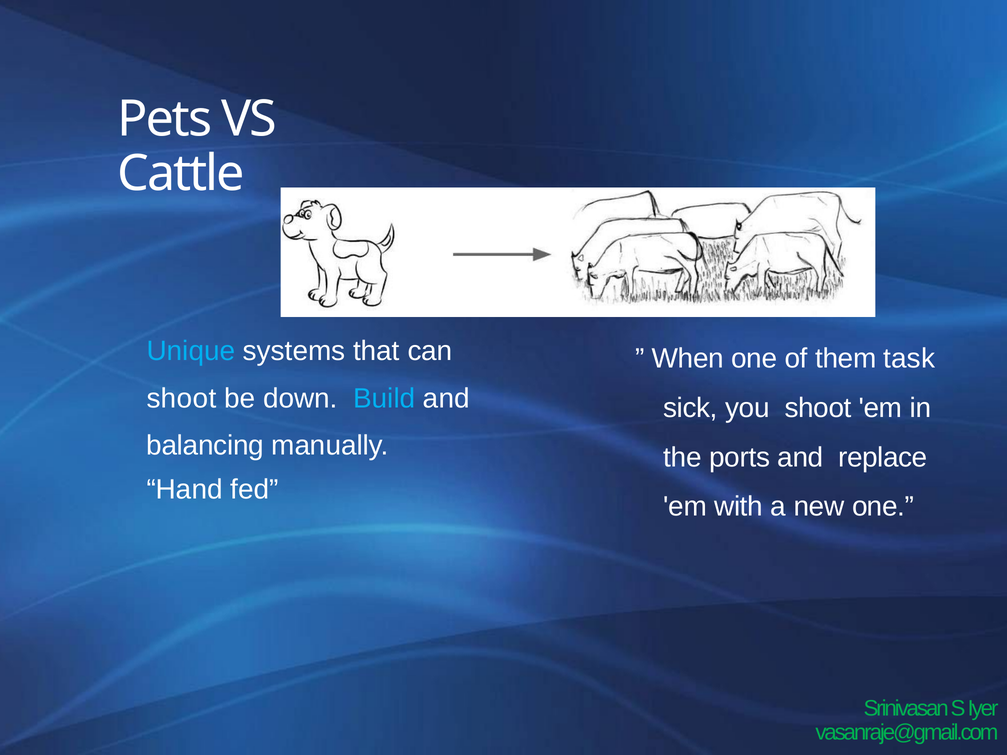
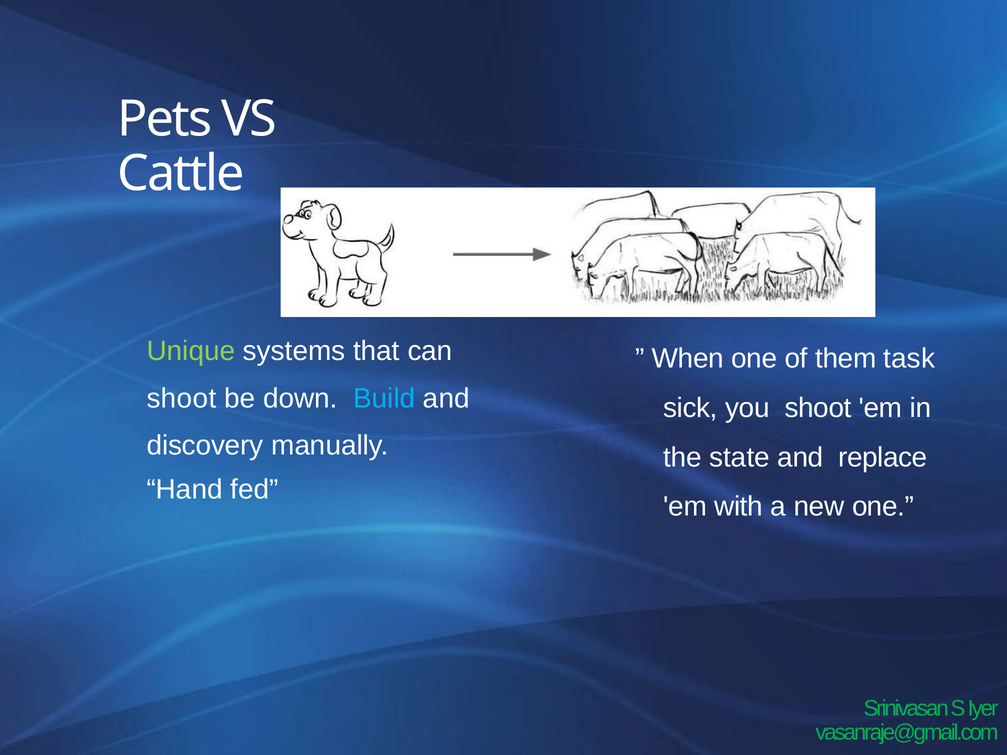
Unique colour: light blue -> light green
balancing: balancing -> discovery
ports: ports -> state
